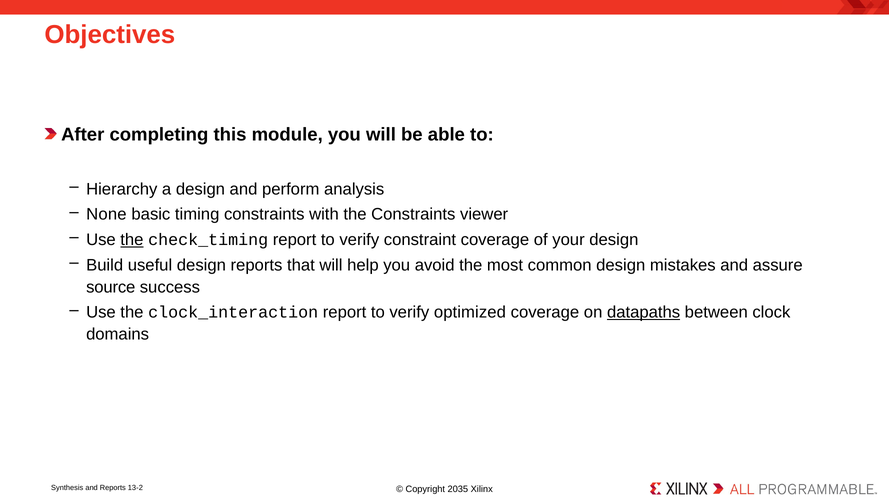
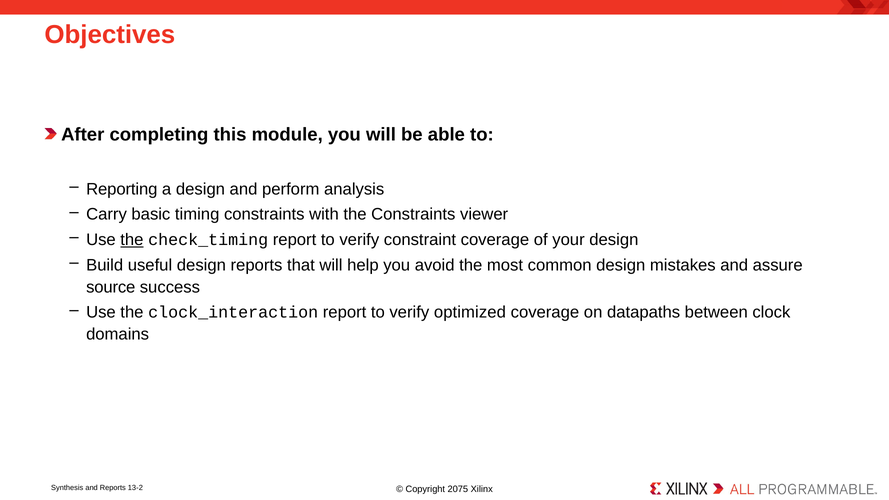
Hierarchy: Hierarchy -> Reporting
None: None -> Carry
datapaths underline: present -> none
2035: 2035 -> 2075
